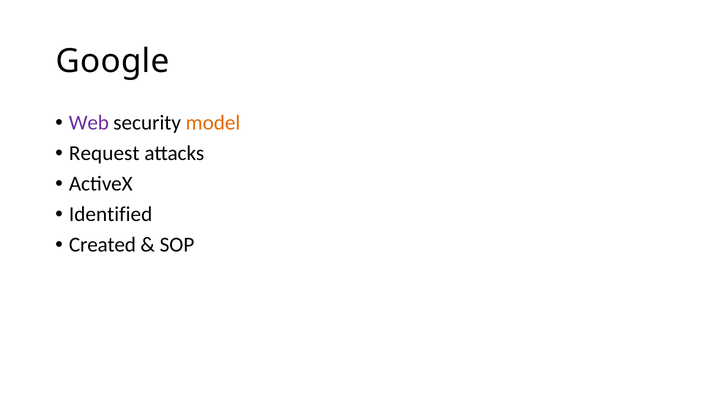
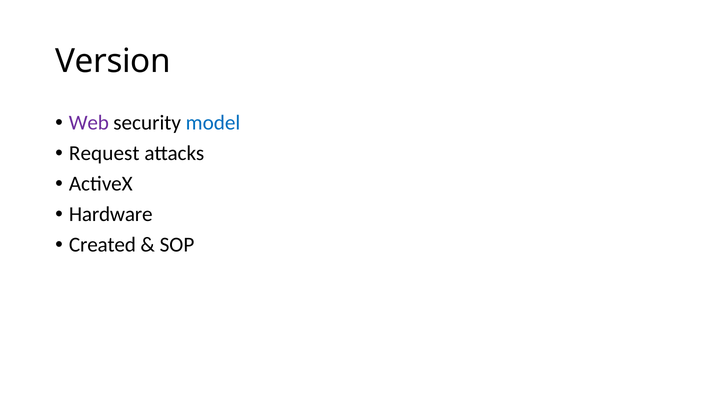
Google: Google -> Version
model colour: orange -> blue
Identified: Identified -> Hardware
